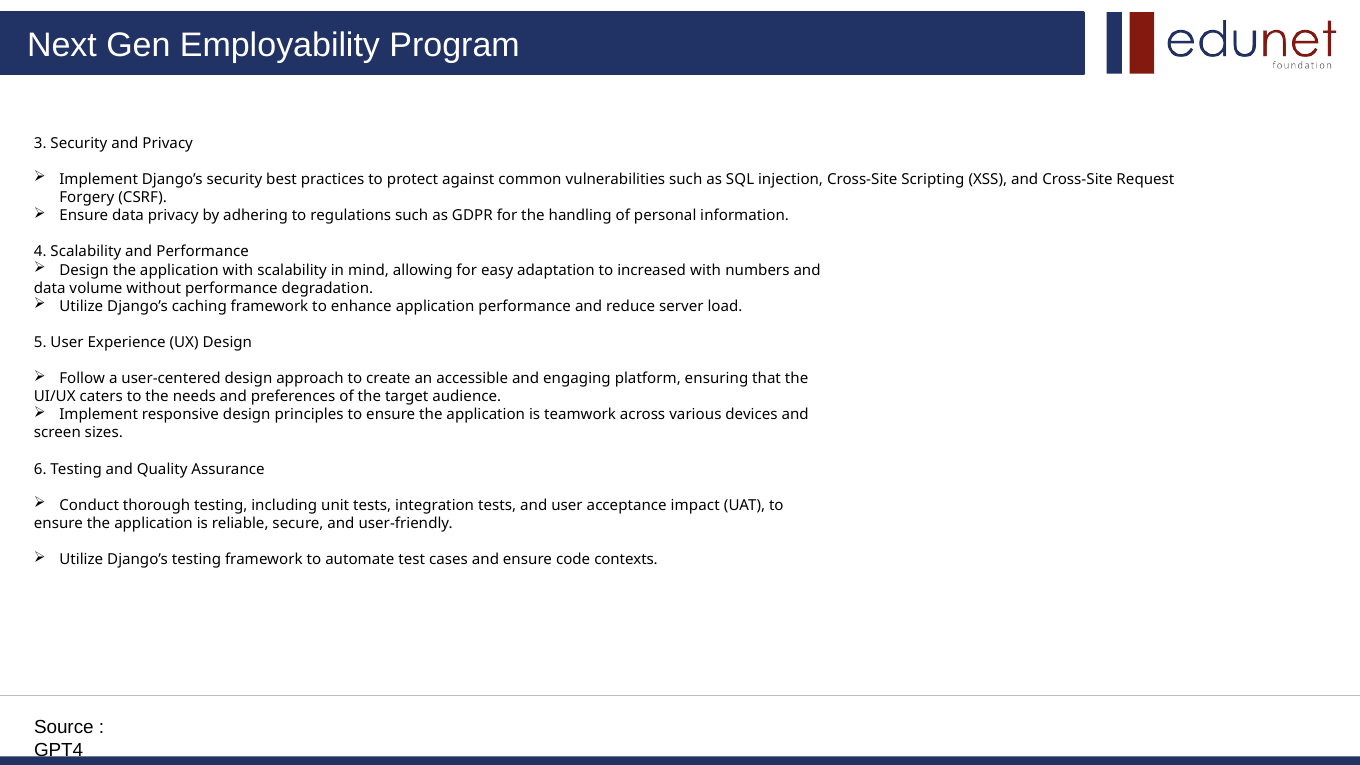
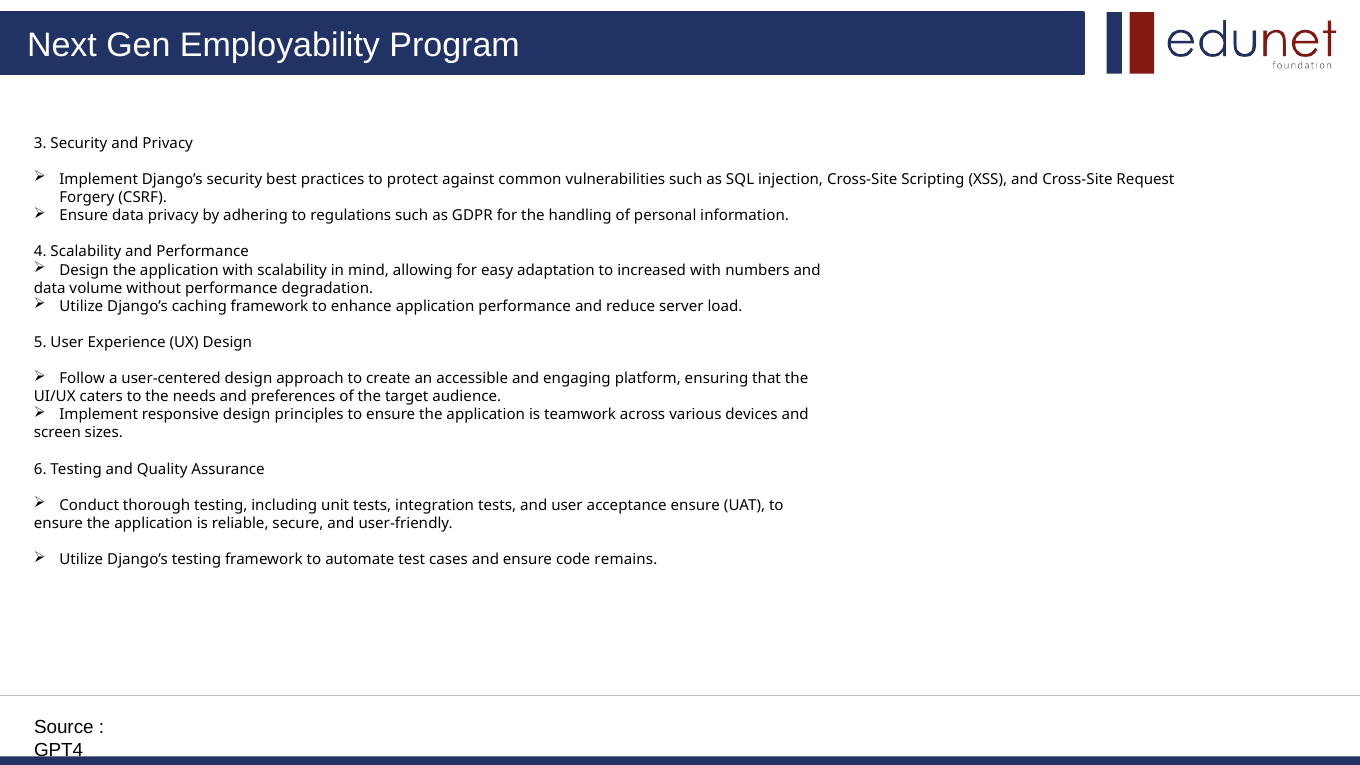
acceptance impact: impact -> ensure
contexts: contexts -> remains
